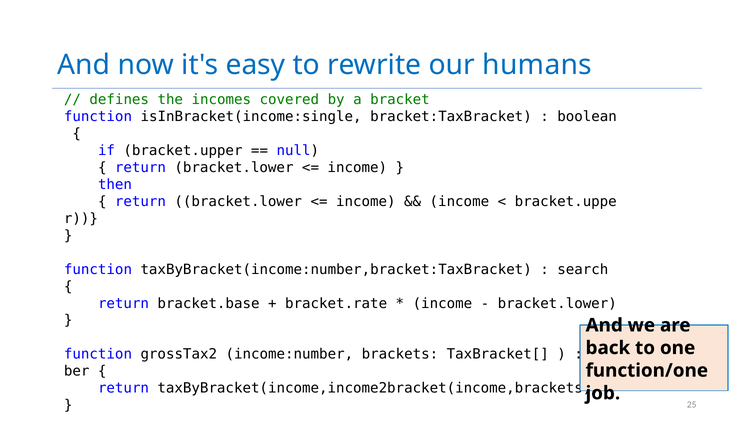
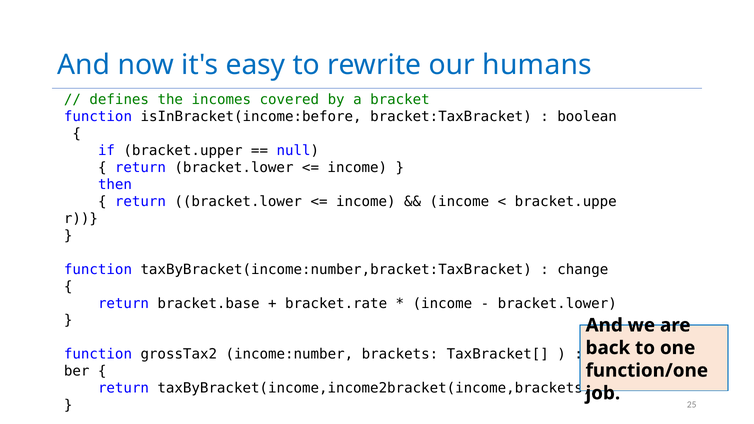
isInBracket(income:single: isInBracket(income:single -> isInBracket(income:before
search: search -> change
